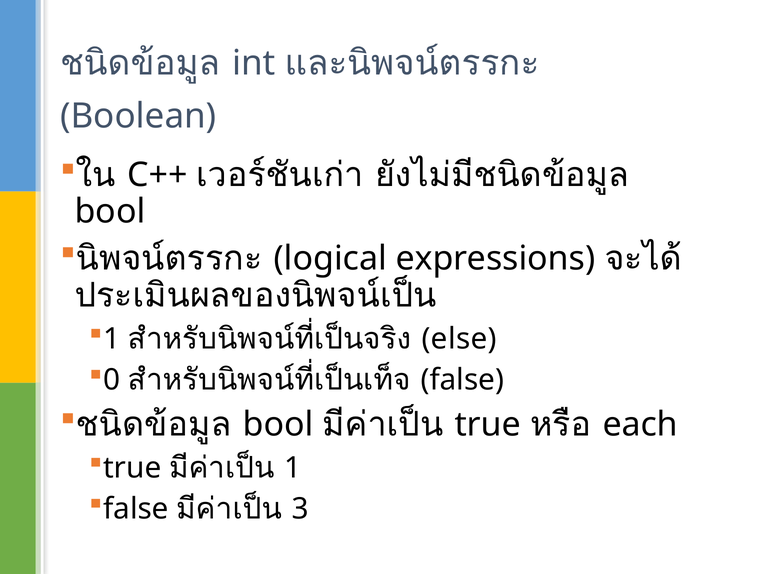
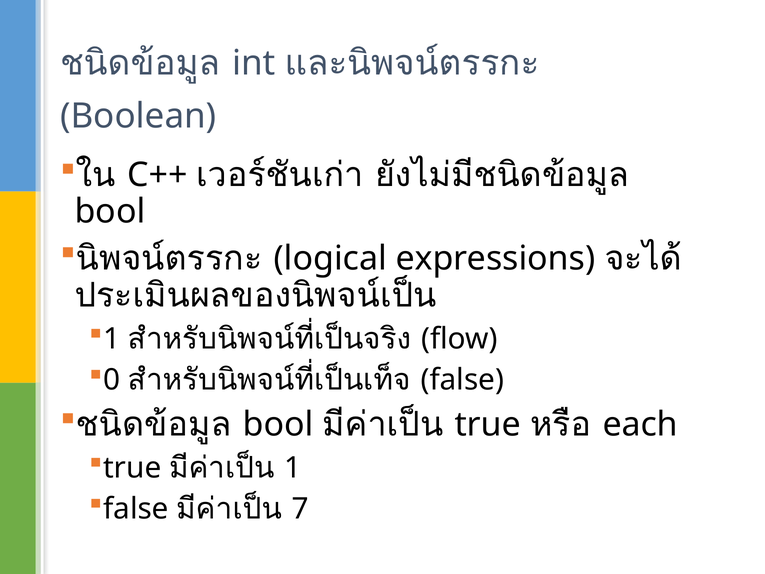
else: else -> flow
3: 3 -> 7
